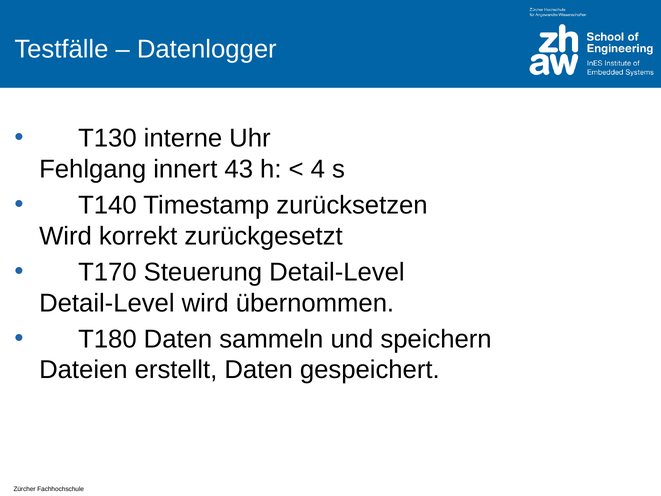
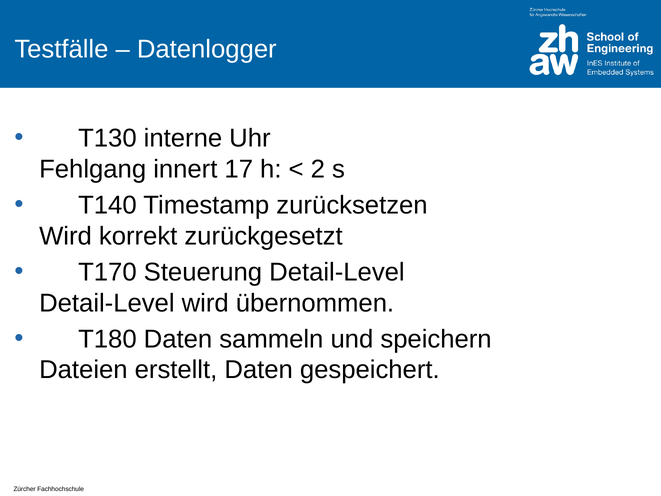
43: 43 -> 17
4: 4 -> 2
